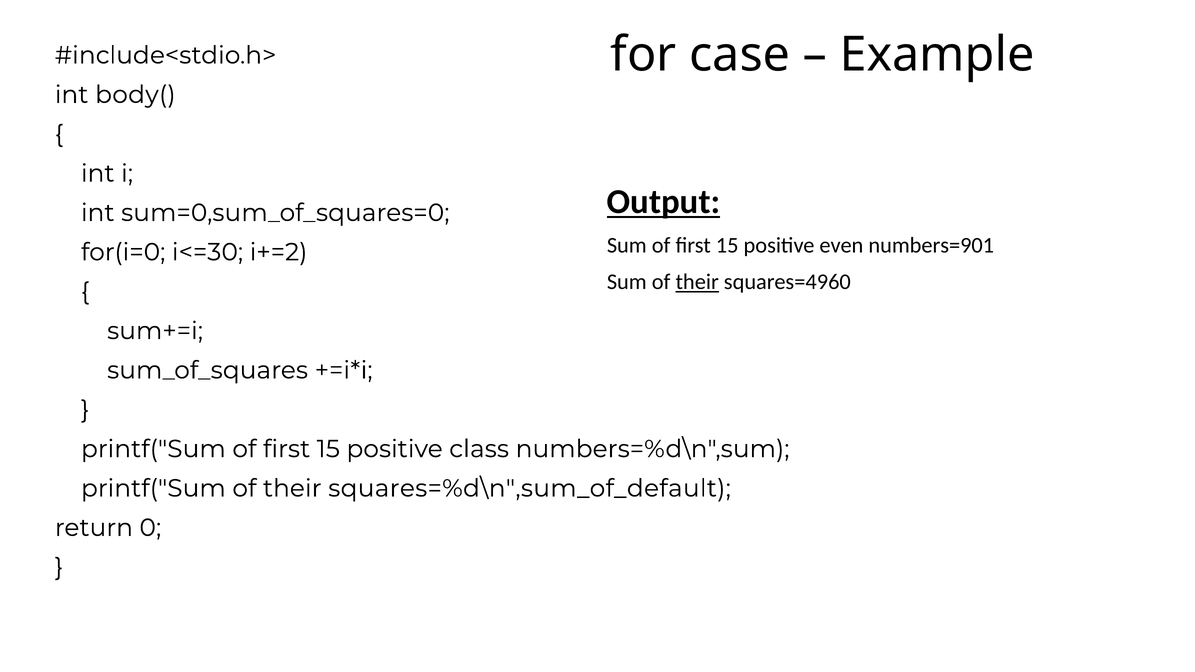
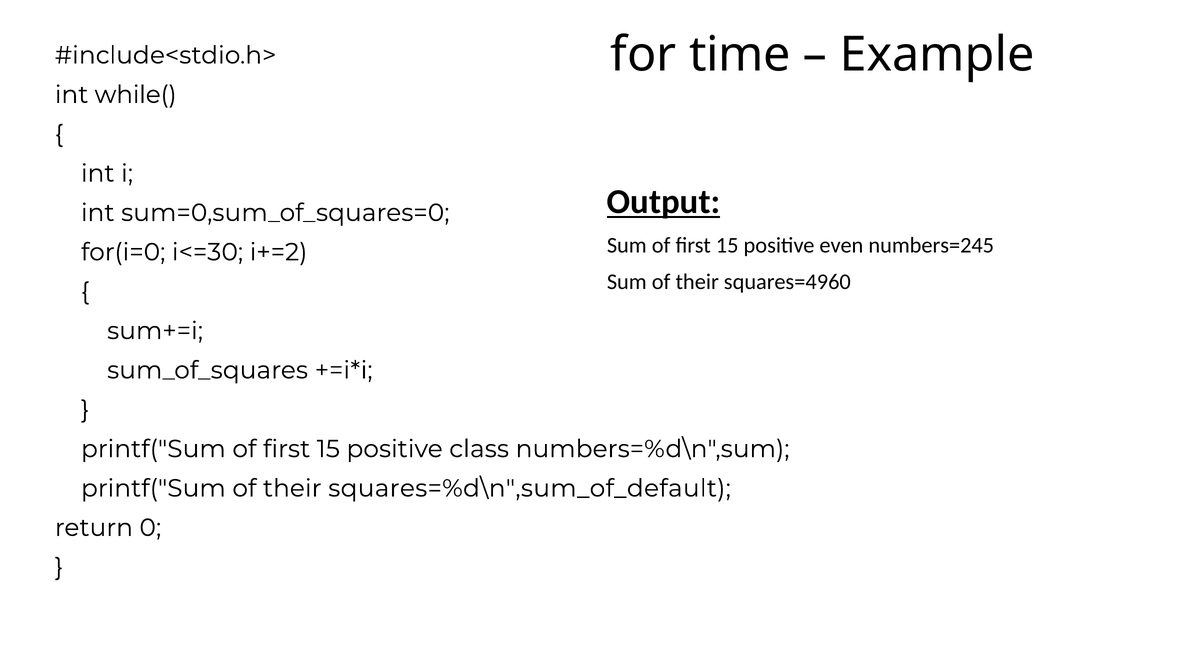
case: case -> time
body(: body( -> while(
numbers=901: numbers=901 -> numbers=245
their at (697, 282) underline: present -> none
